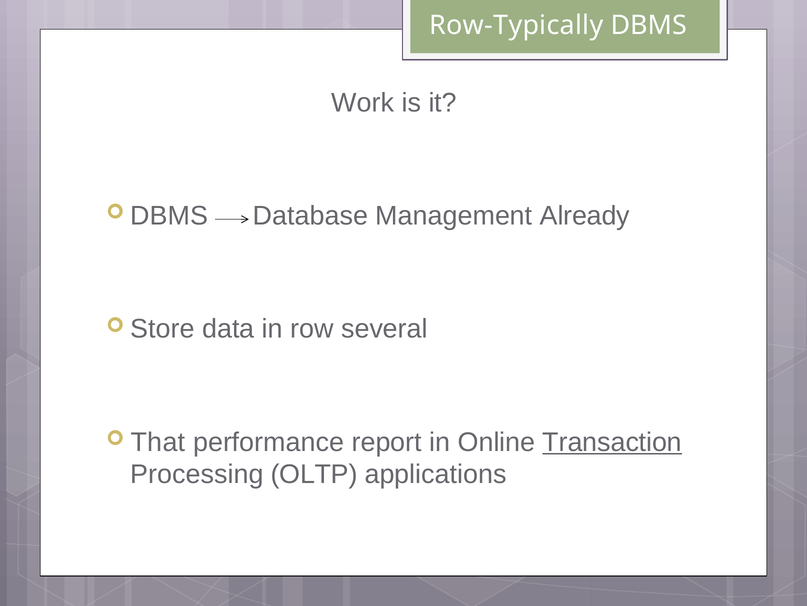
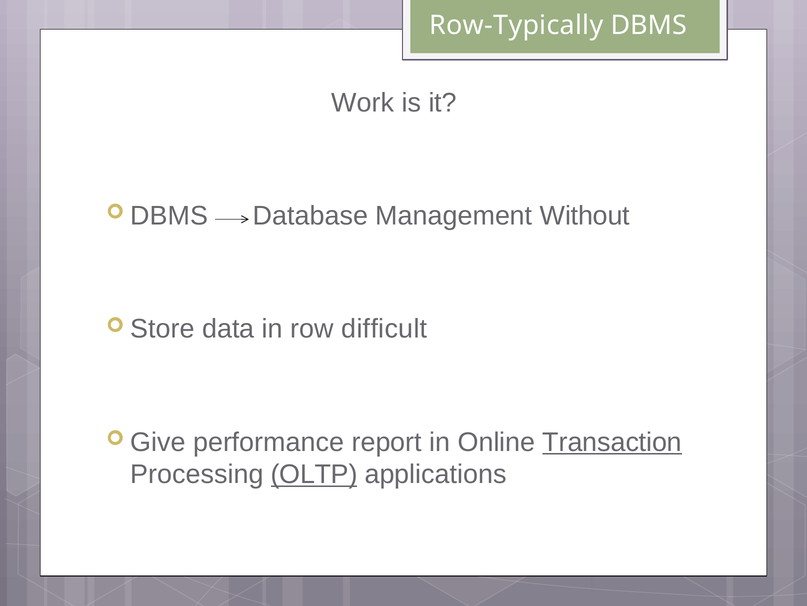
Already: Already -> Without
several: several -> difficult
That: That -> Give
OLTP underline: none -> present
